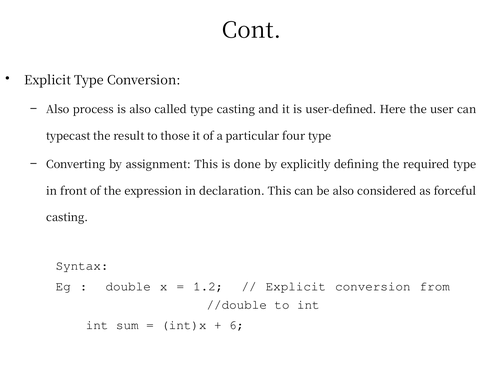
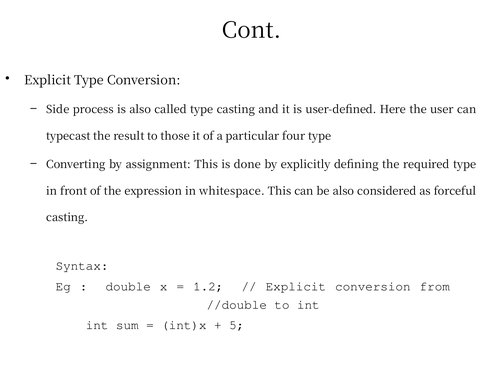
Also at (58, 110): Also -> Side
declaration: declaration -> whitespace
6: 6 -> 5
